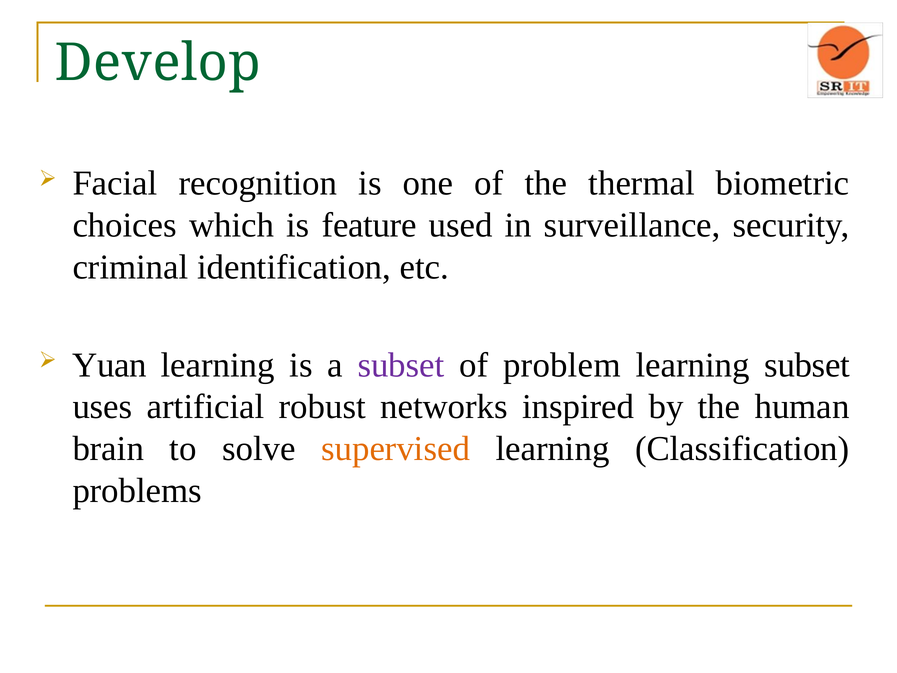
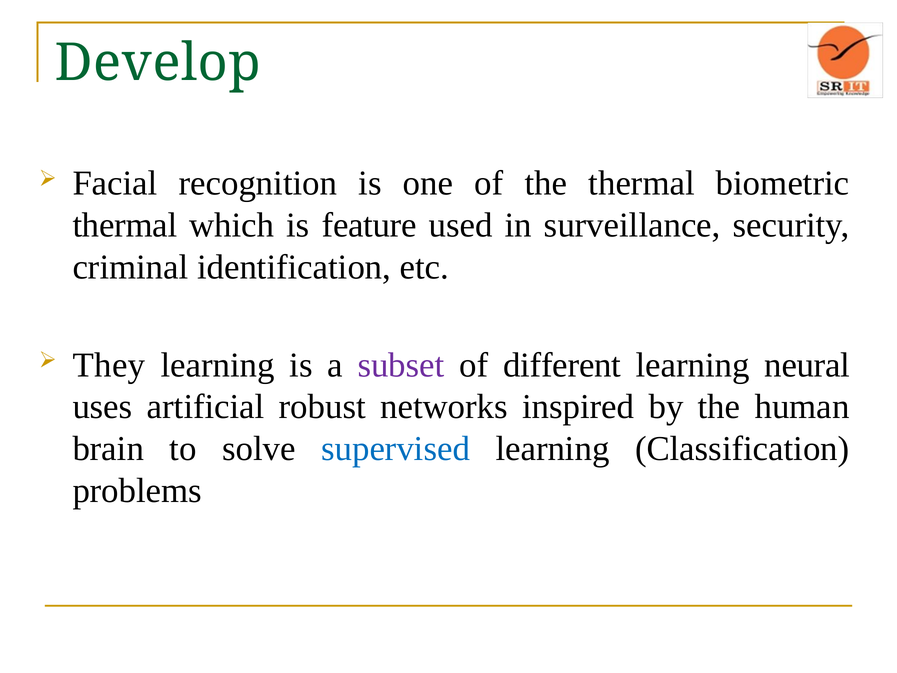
choices at (125, 225): choices -> thermal
Yuan: Yuan -> They
problem: problem -> different
learning subset: subset -> neural
supervised colour: orange -> blue
